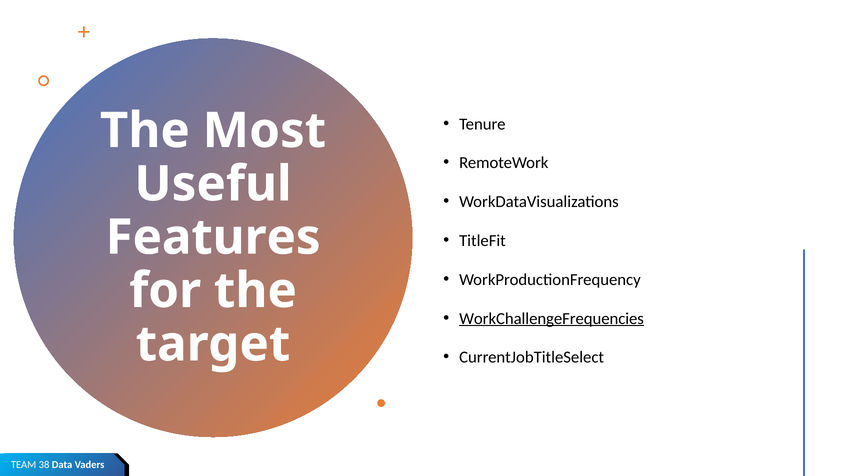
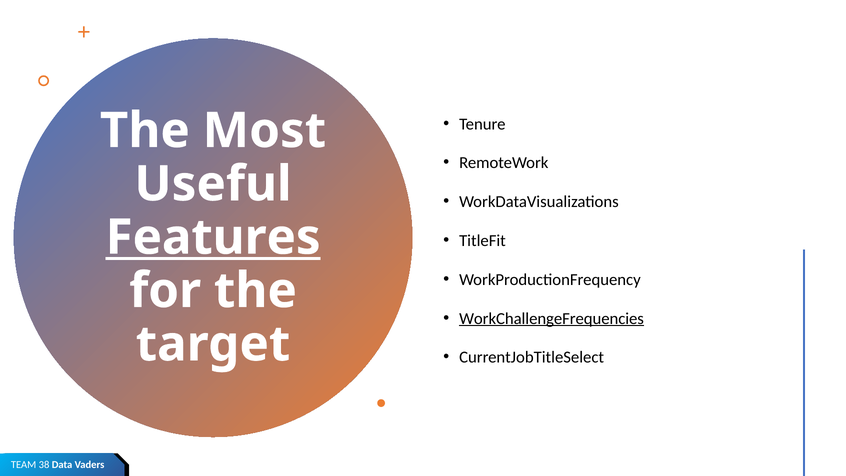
Features underline: none -> present
